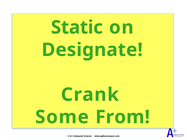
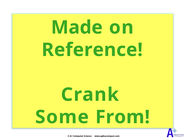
Static: Static -> Made
Designate: Designate -> Reference
